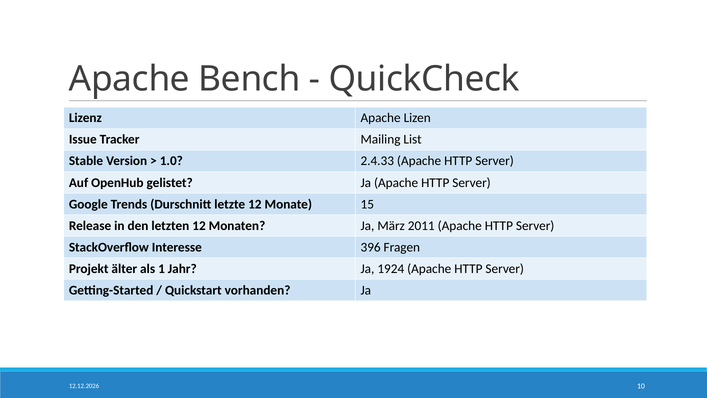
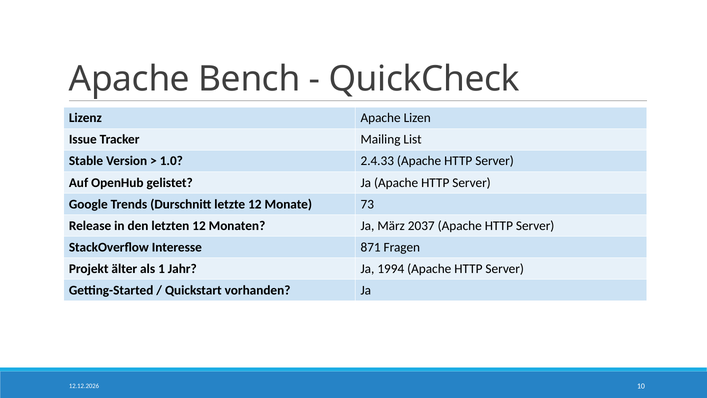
15: 15 -> 73
2011: 2011 -> 2037
396: 396 -> 871
1924: 1924 -> 1994
